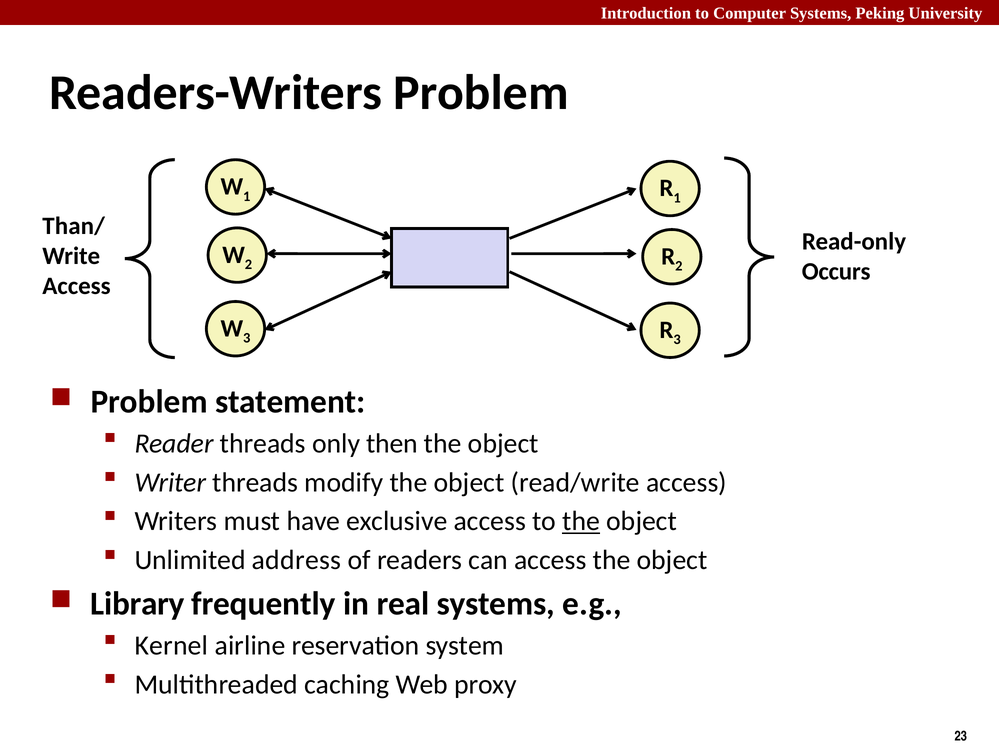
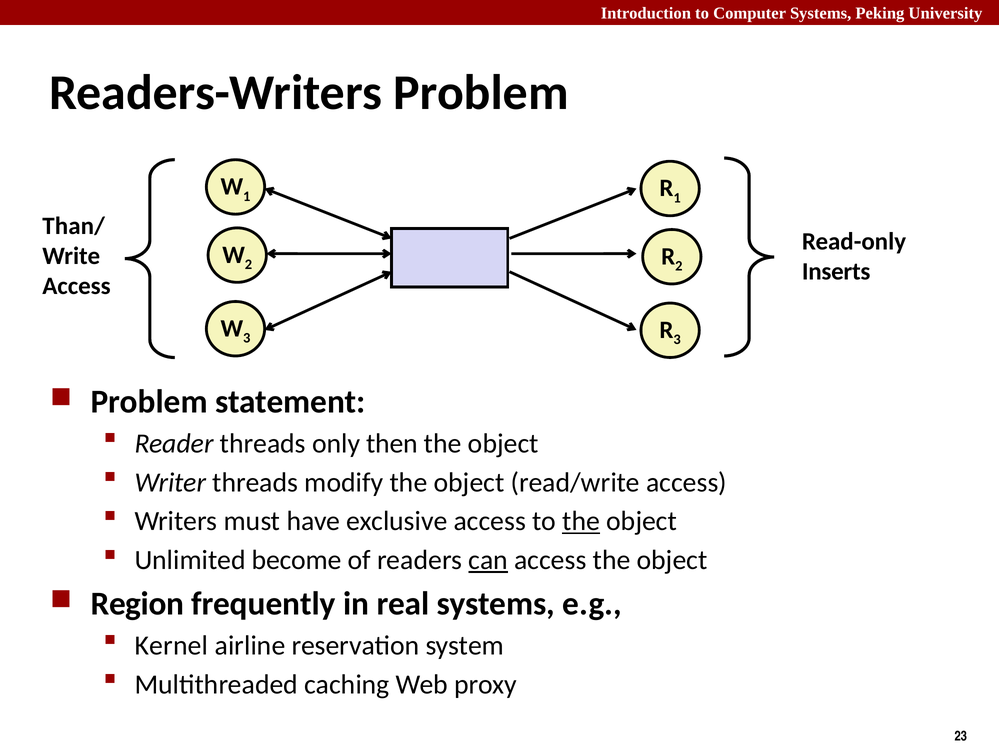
Occurs: Occurs -> Inserts
address: address -> become
can underline: none -> present
Library: Library -> Region
